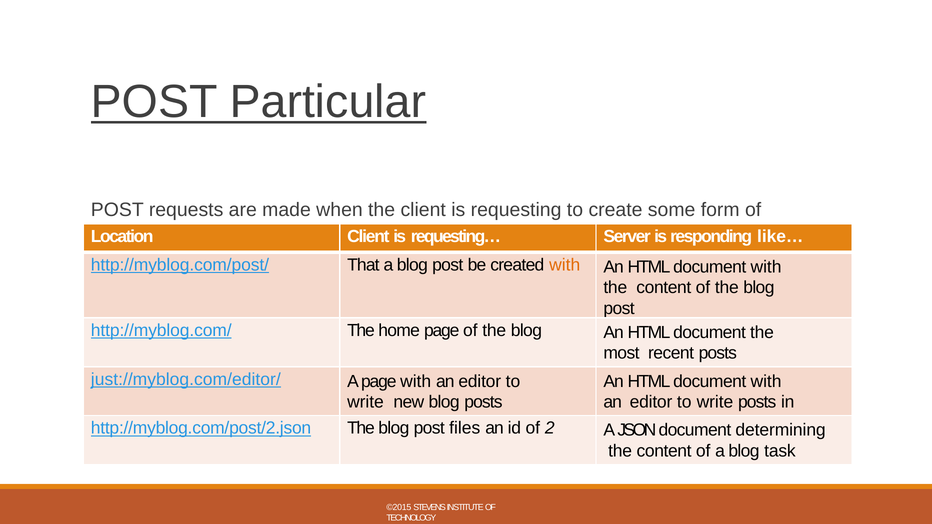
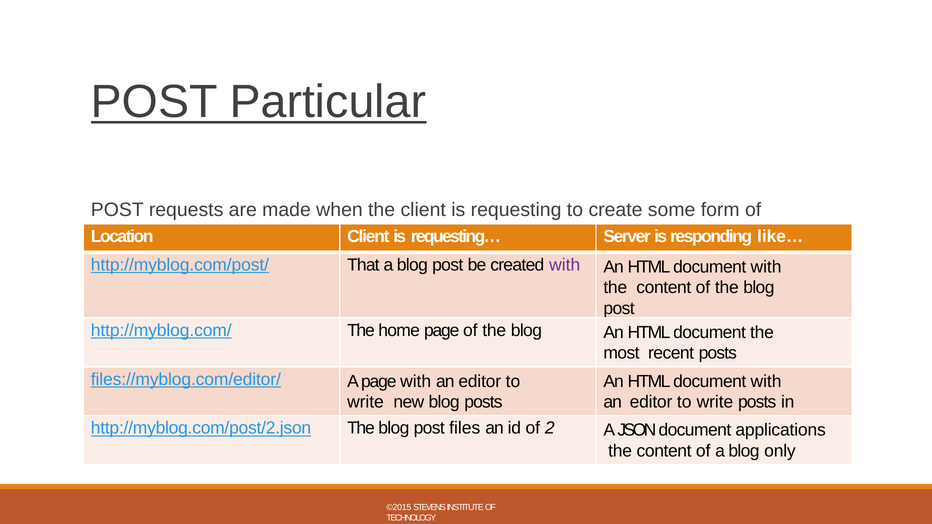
with at (565, 265) colour: orange -> purple
just://myblog.com/editor/: just://myblog.com/editor/ -> files://myblog.com/editor/
determining: determining -> applications
task: task -> only
